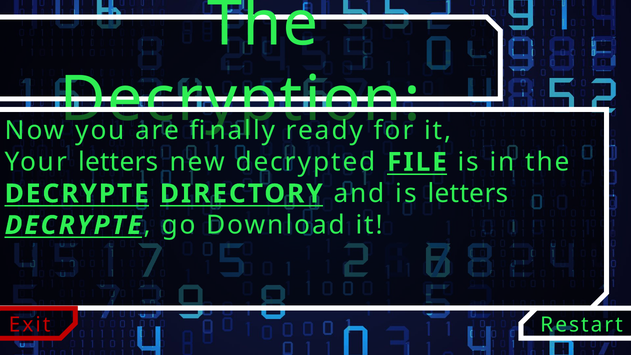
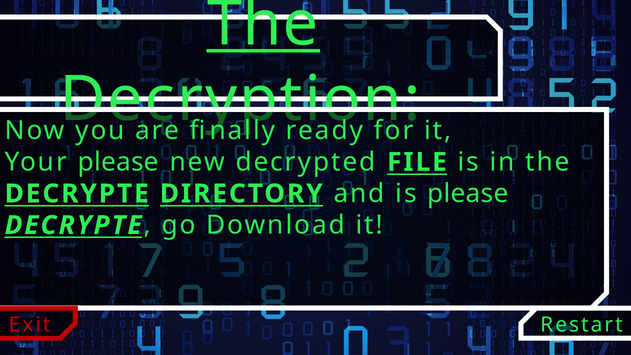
The at (263, 24) underline: none -> present
Your letters: letters -> please
is letters: letters -> please
